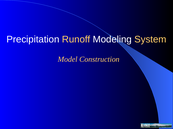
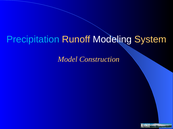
Precipitation colour: white -> light blue
